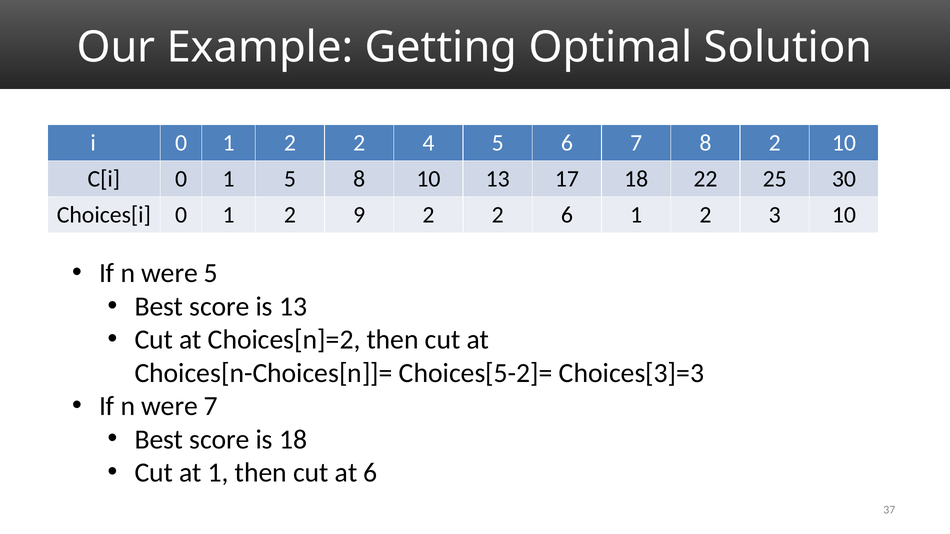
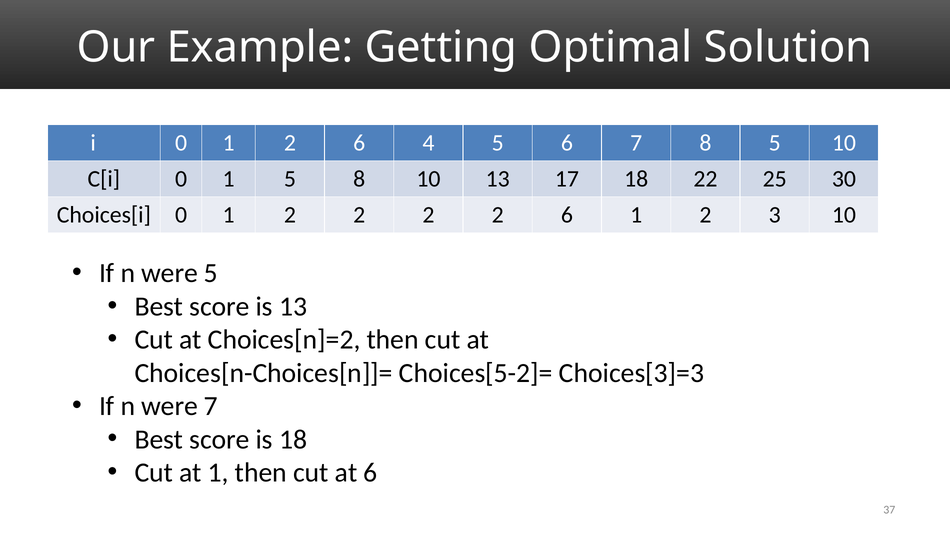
1 2 2: 2 -> 6
8 2: 2 -> 5
1 2 9: 9 -> 2
